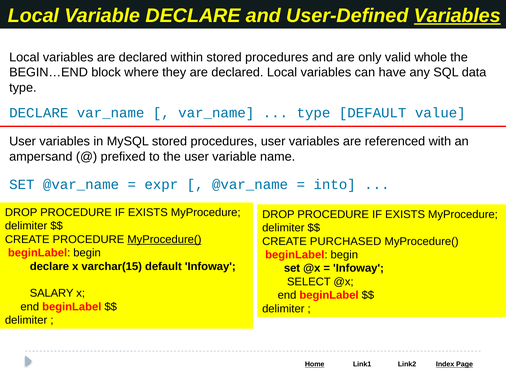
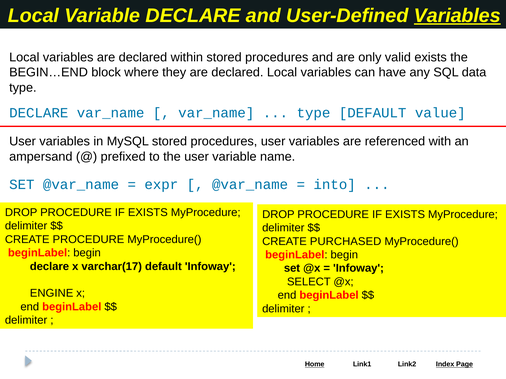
valid whole: whole -> exists
MyProcedure( at (164, 240) underline: present -> none
varchar(15: varchar(15 -> varchar(17
SALARY: SALARY -> ENGINE
